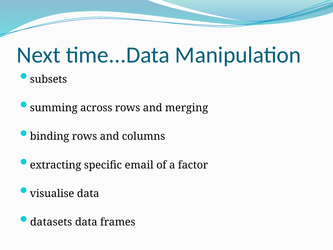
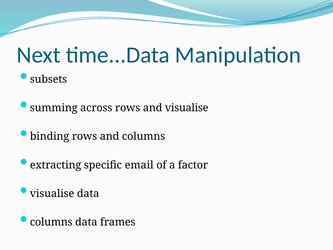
and merging: merging -> visualise
datasets at (51, 222): datasets -> columns
